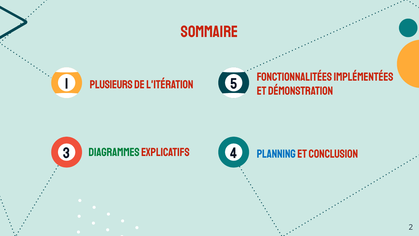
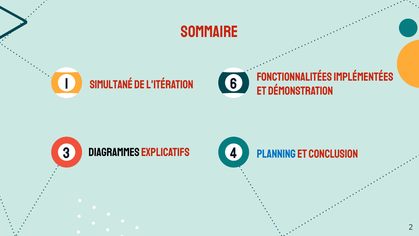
plusieurs: plusieurs -> simultané
5: 5 -> 6
Diagrammes colour: green -> black
